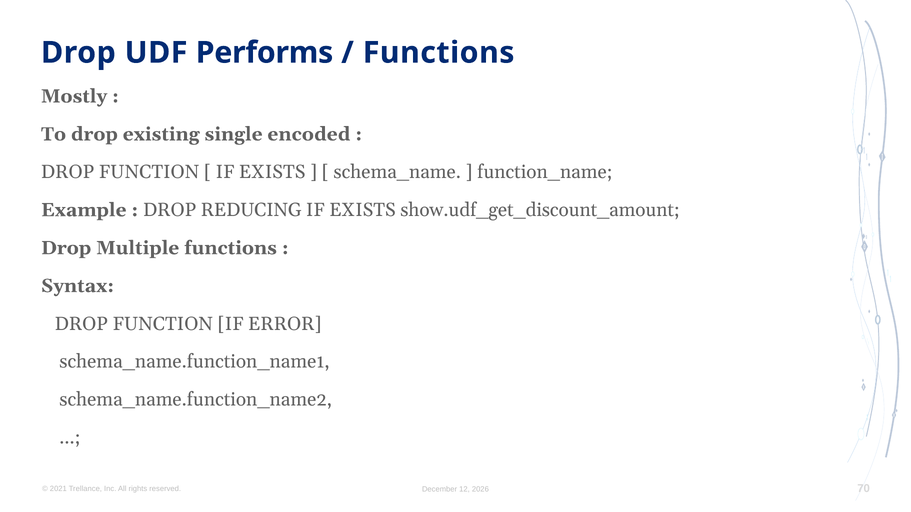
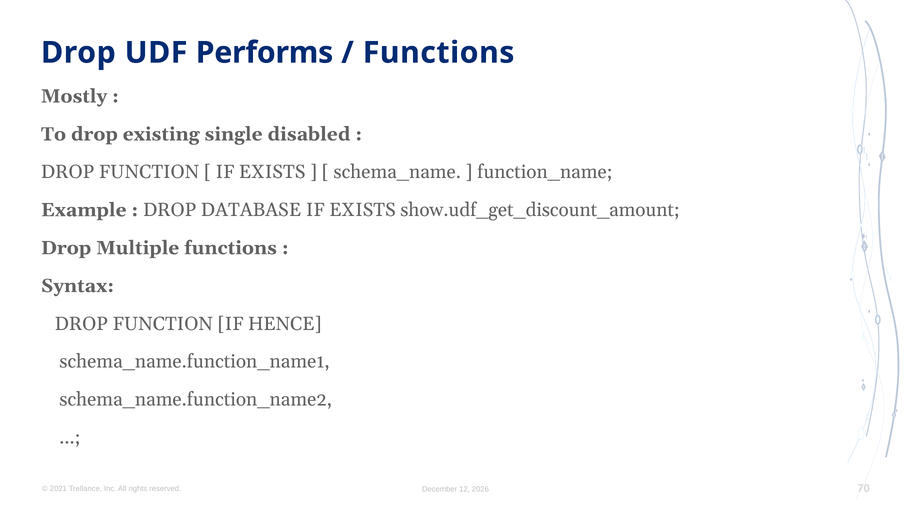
encoded: encoded -> disabled
REDUCING: REDUCING -> DATABASE
ERROR: ERROR -> HENCE
